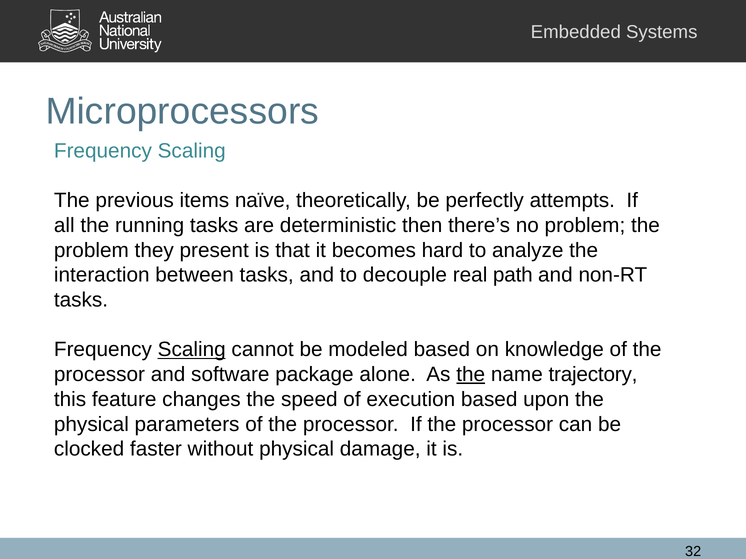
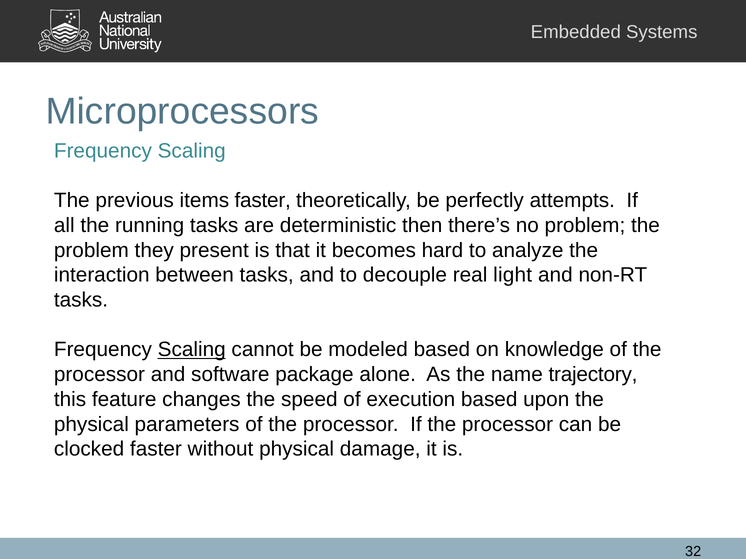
items naïve: naïve -> faster
path: path -> light
the at (471, 375) underline: present -> none
